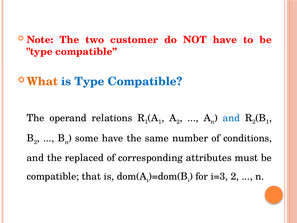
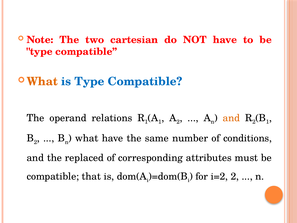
customer: customer -> cartesian
and at (231, 118) colour: blue -> orange
some at (87, 138): some -> what
i=3: i=3 -> i=2
